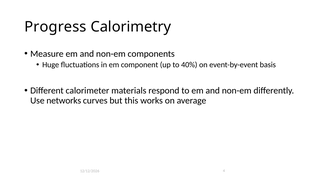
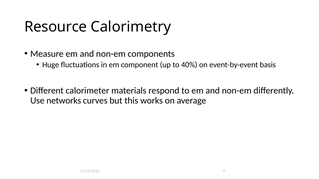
Progress: Progress -> Resource
